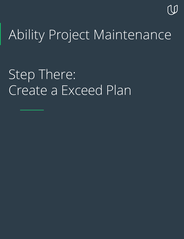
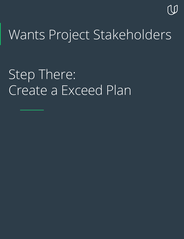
Ability: Ability -> Wants
Maintenance: Maintenance -> Stakeholders
